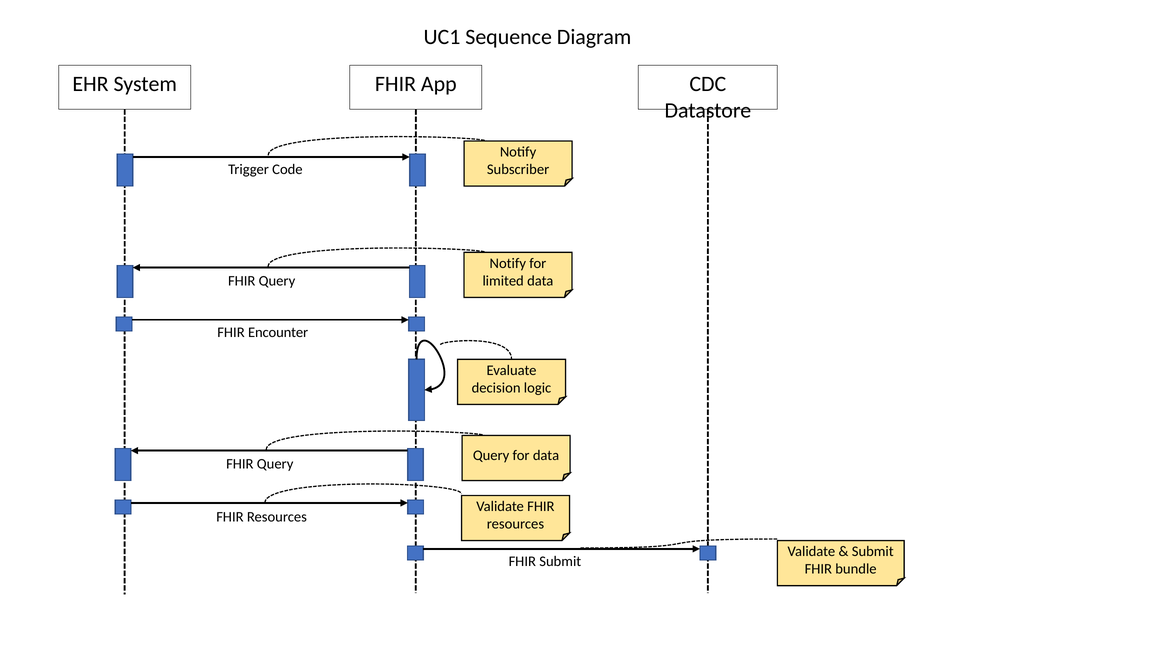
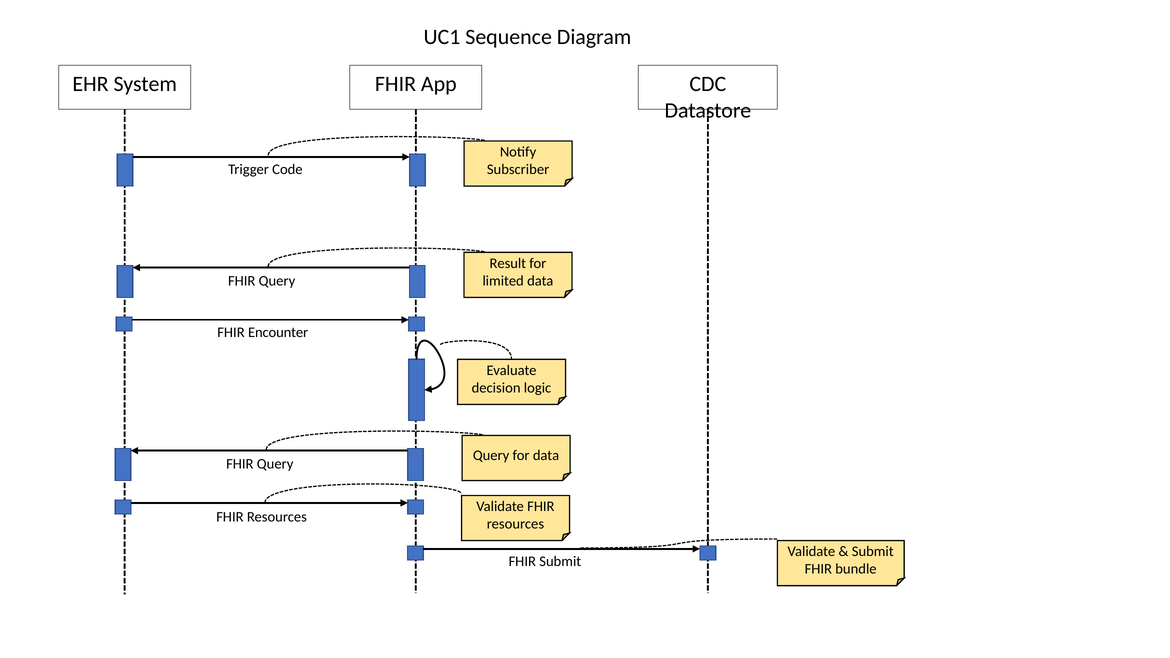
Notify at (508, 263): Notify -> Result
